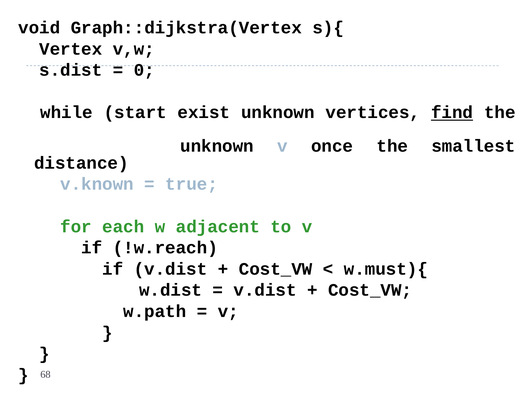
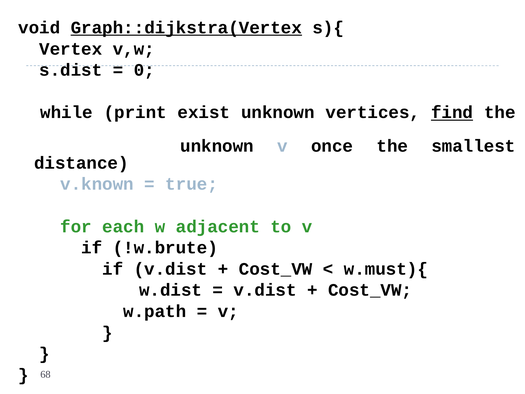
Graph::dijkstra(Vertex underline: none -> present
start: start -> print
!w.reach: !w.reach -> !w.brute
